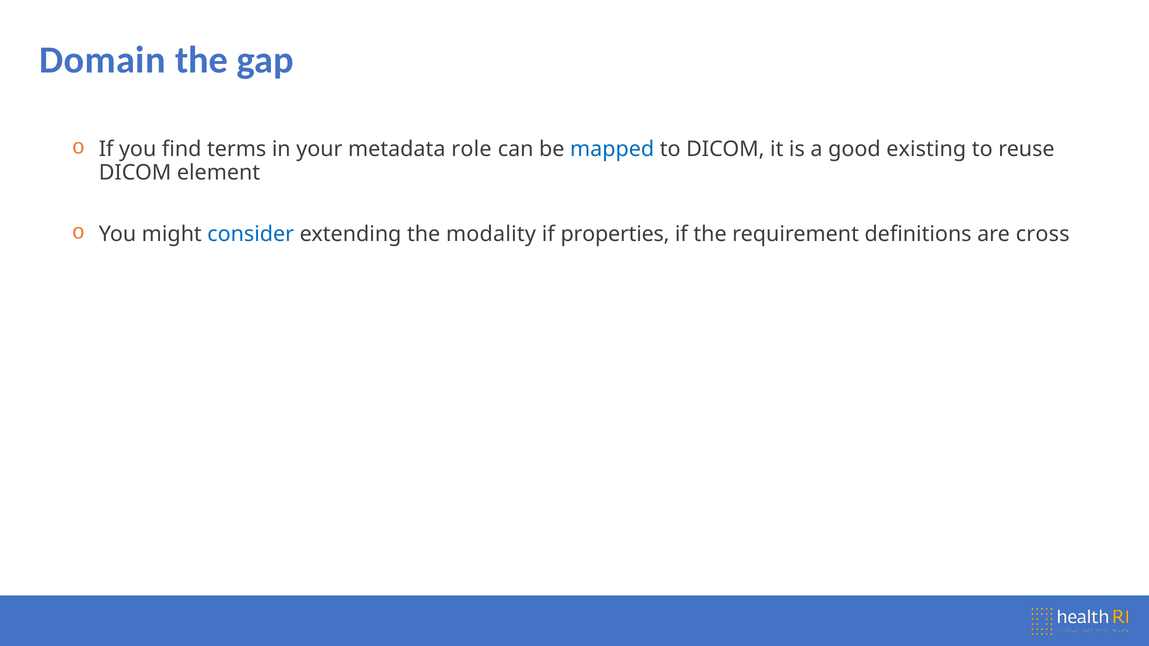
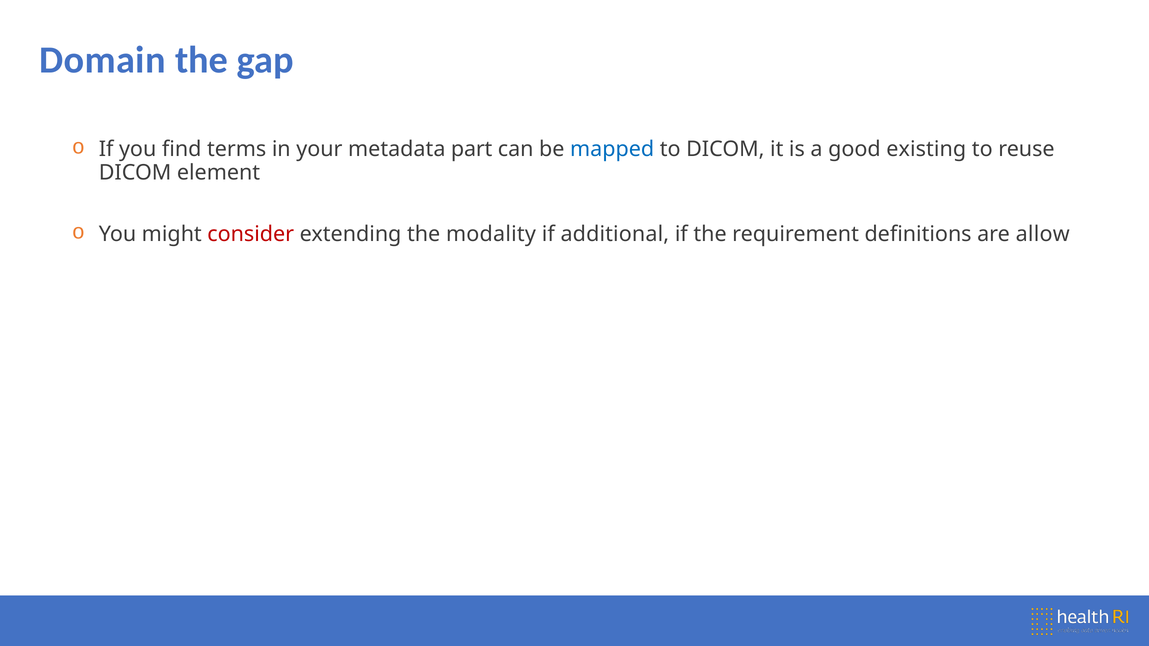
role: role -> part
consider colour: blue -> red
properties: properties -> additional
cross: cross -> allow
